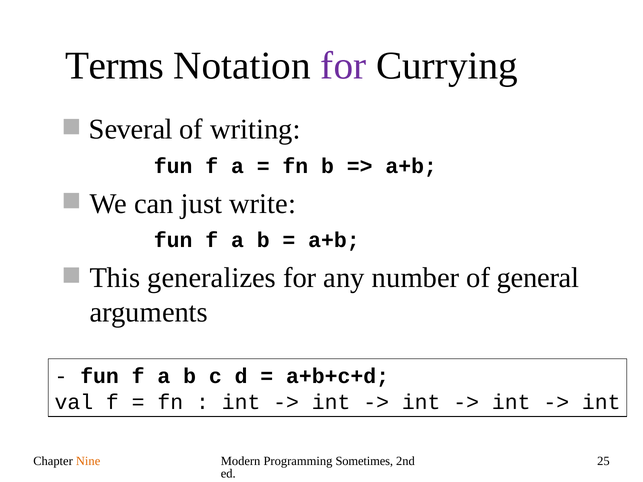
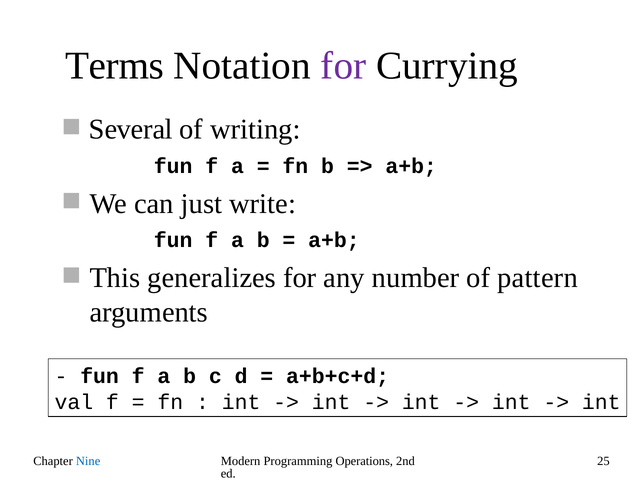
general: general -> pattern
Nine colour: orange -> blue
Sometimes: Sometimes -> Operations
